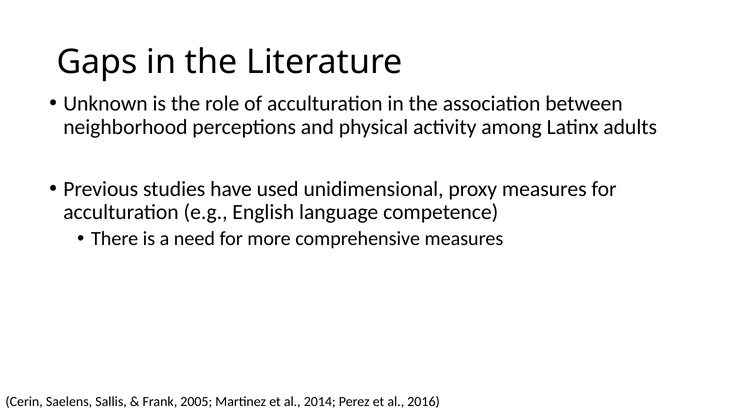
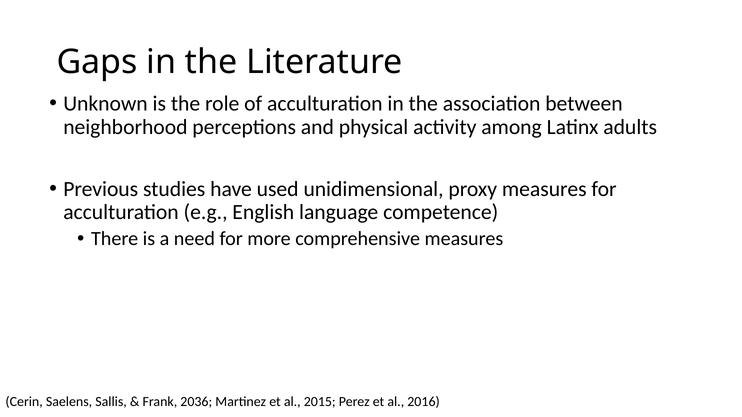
2005: 2005 -> 2036
2014: 2014 -> 2015
